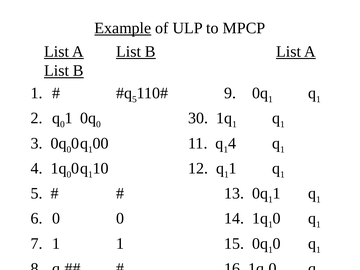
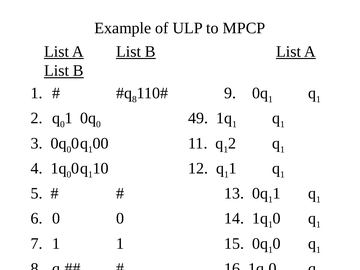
Example underline: present -> none
5 at (134, 99): 5 -> 8
30: 30 -> 49
4 at (232, 143): 4 -> 2
